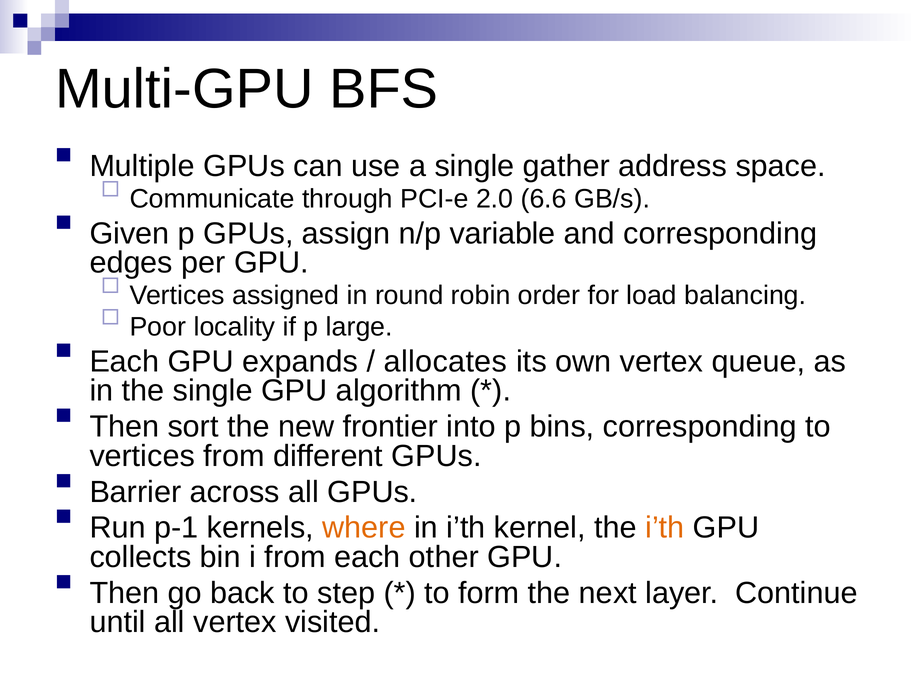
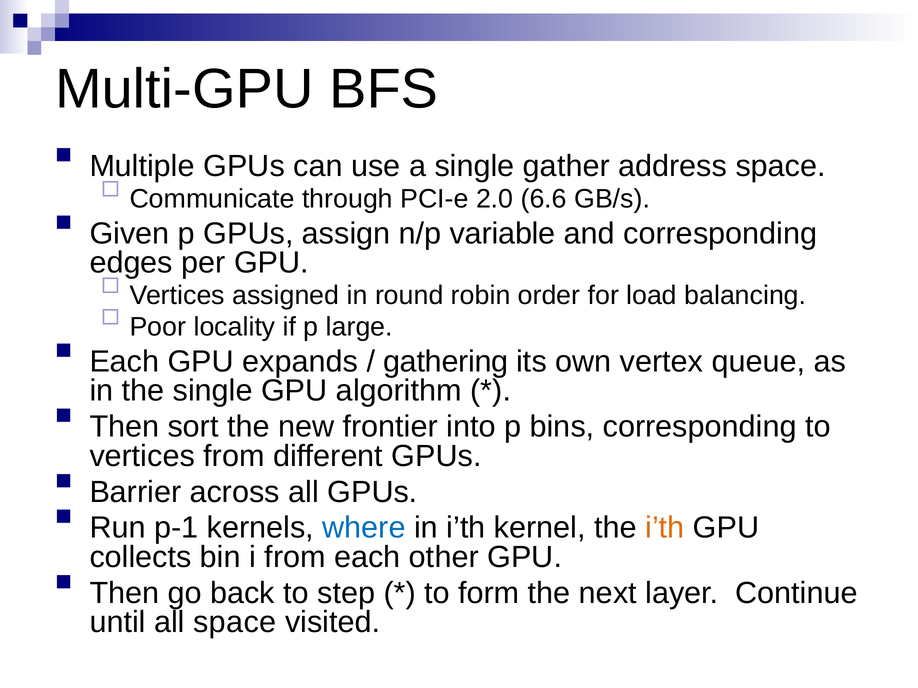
allocates: allocates -> gathering
where colour: orange -> blue
all vertex: vertex -> space
